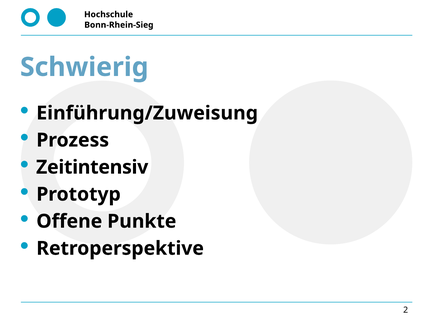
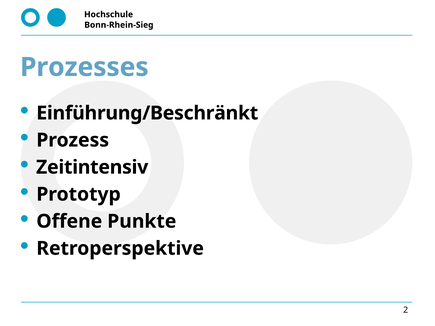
Schwierig: Schwierig -> Prozesses
Einführung/Zuweisung: Einführung/Zuweisung -> Einführung/Beschränkt
